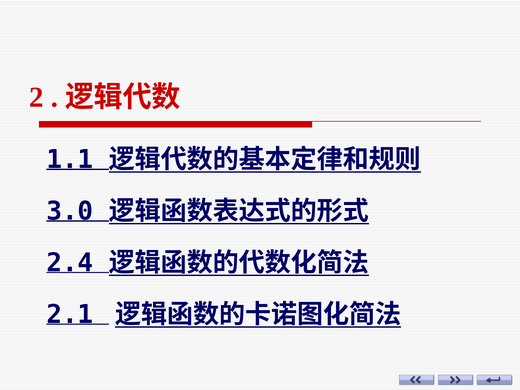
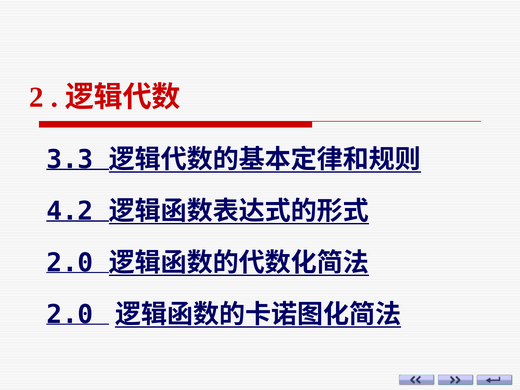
1.1: 1.1 -> 3.3
3.0: 3.0 -> 4.2
2.4 at (70, 263): 2.4 -> 2.0
2.1 at (70, 314): 2.1 -> 2.0
